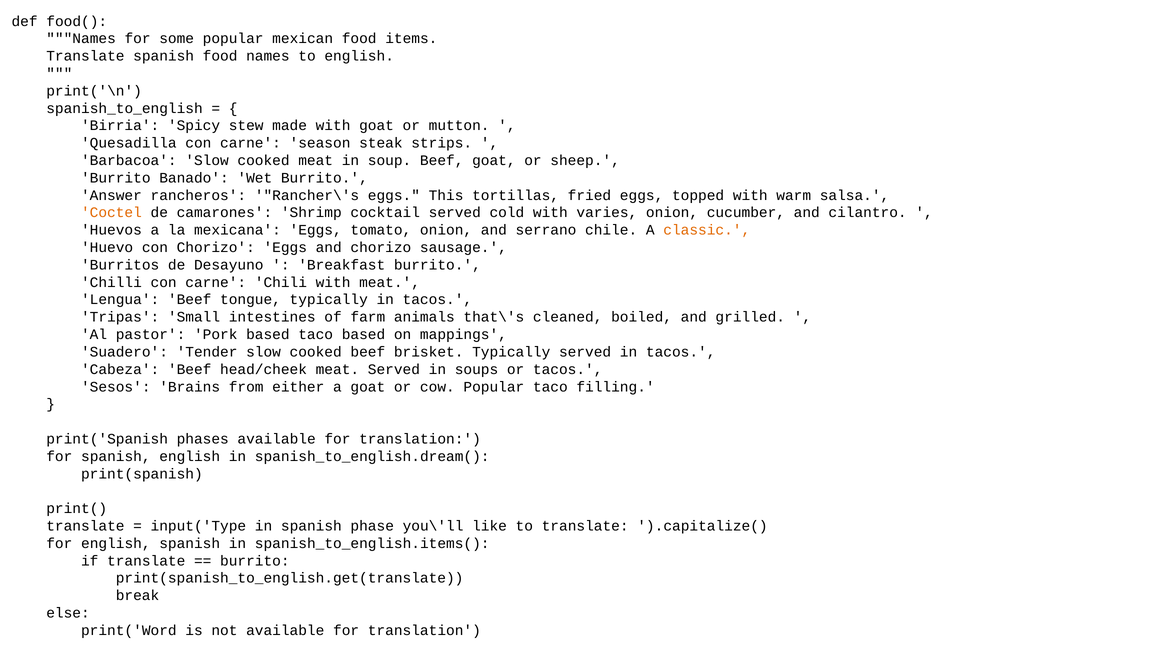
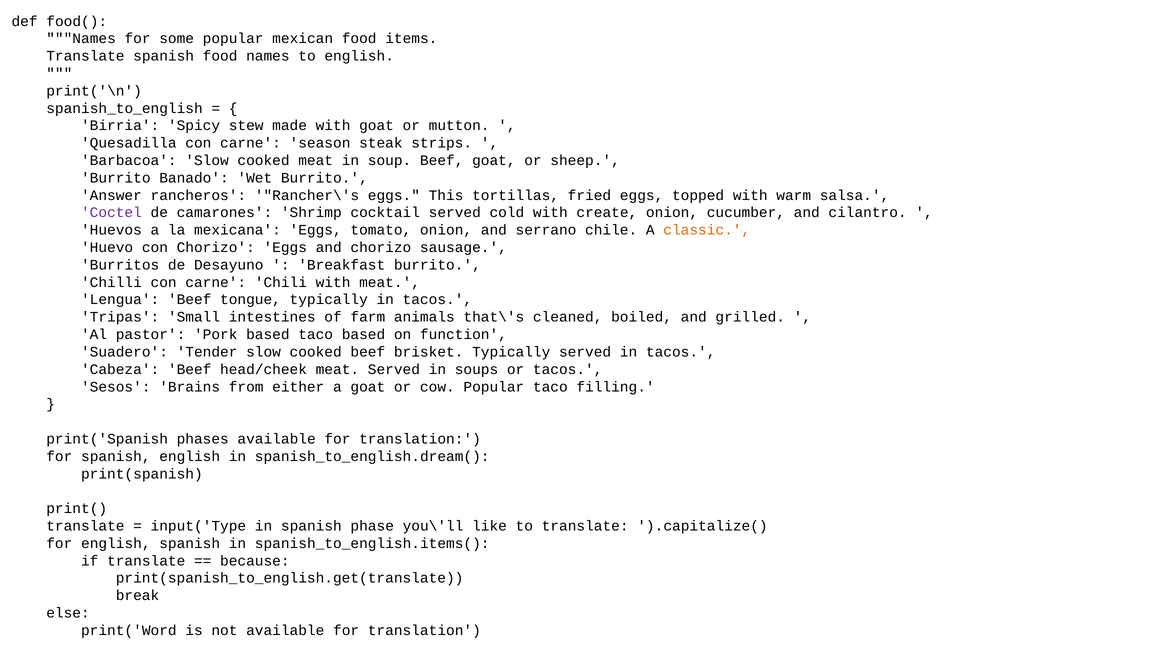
Coctel colour: orange -> purple
varies: varies -> create
mappings: mappings -> function
burrito at (255, 561): burrito -> because
